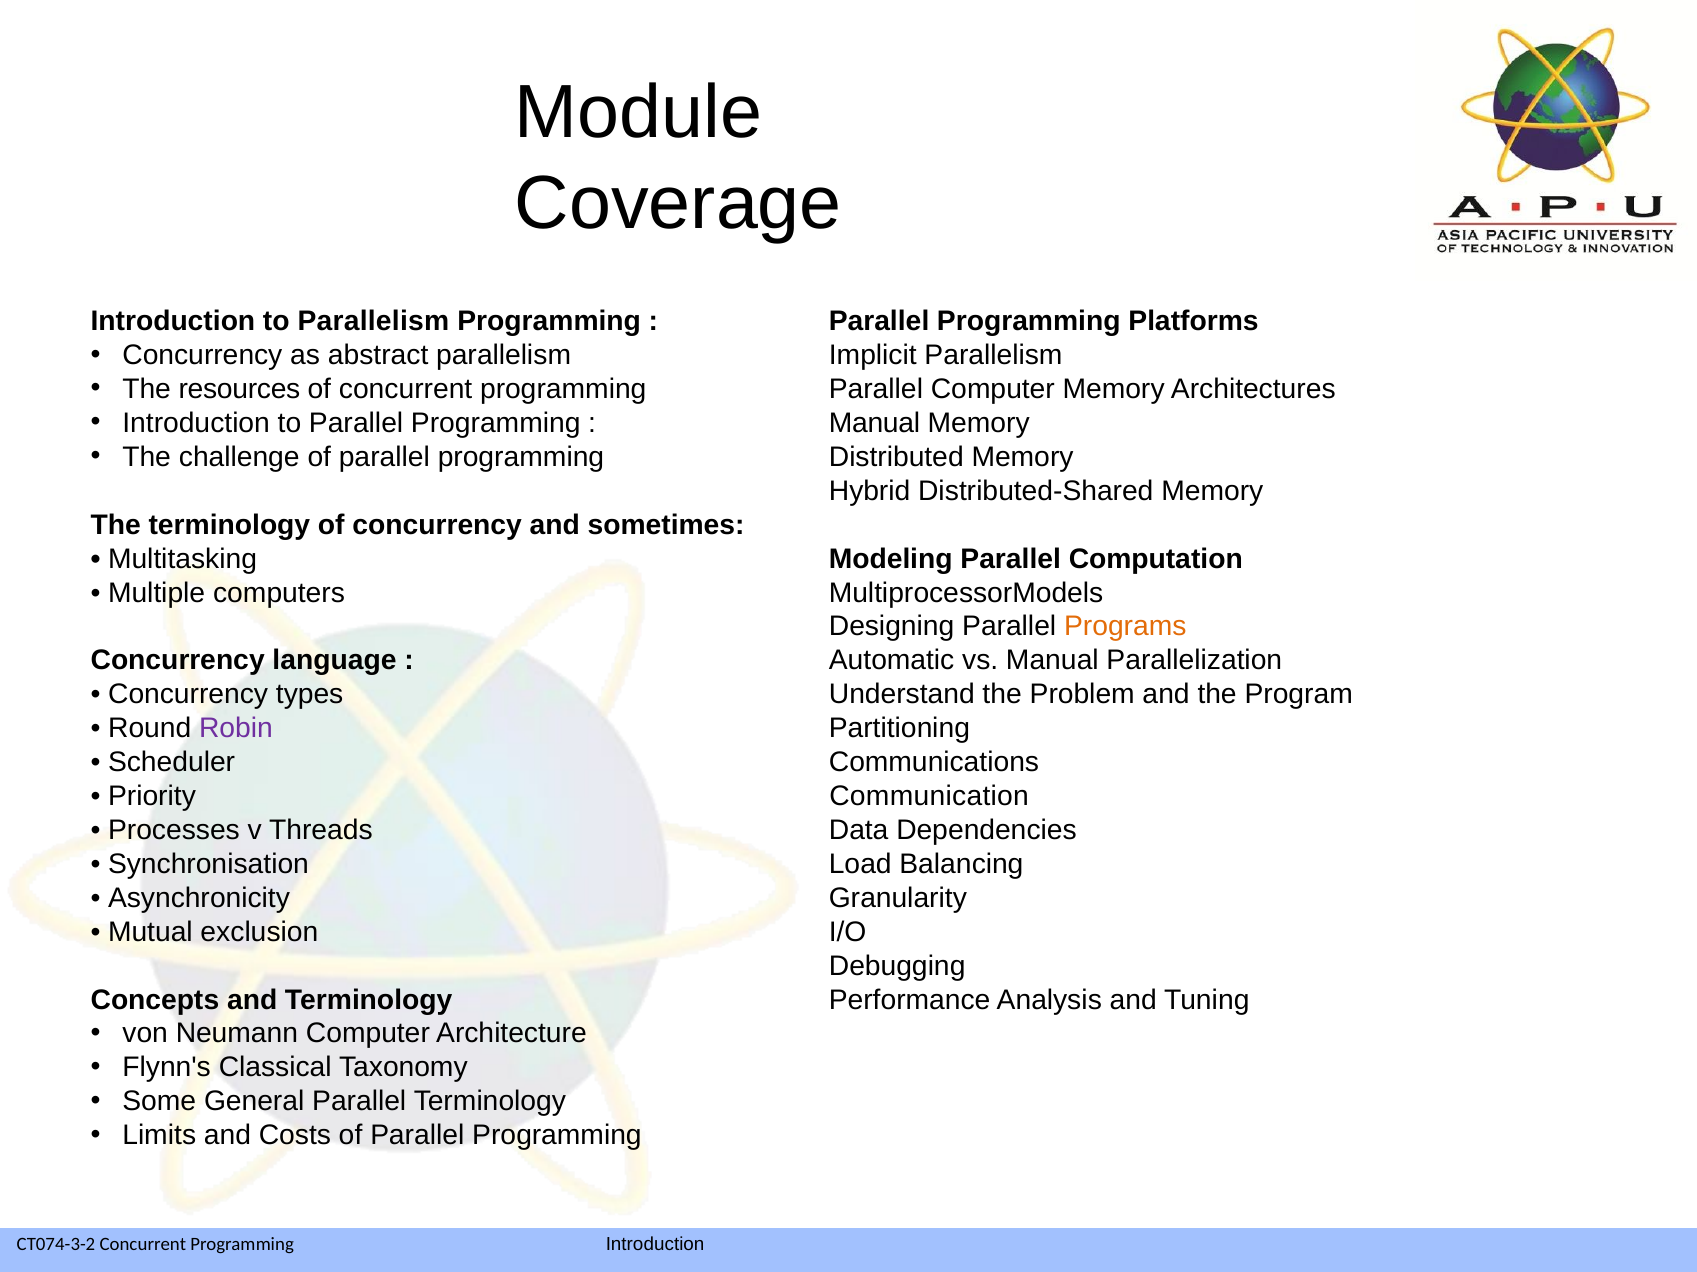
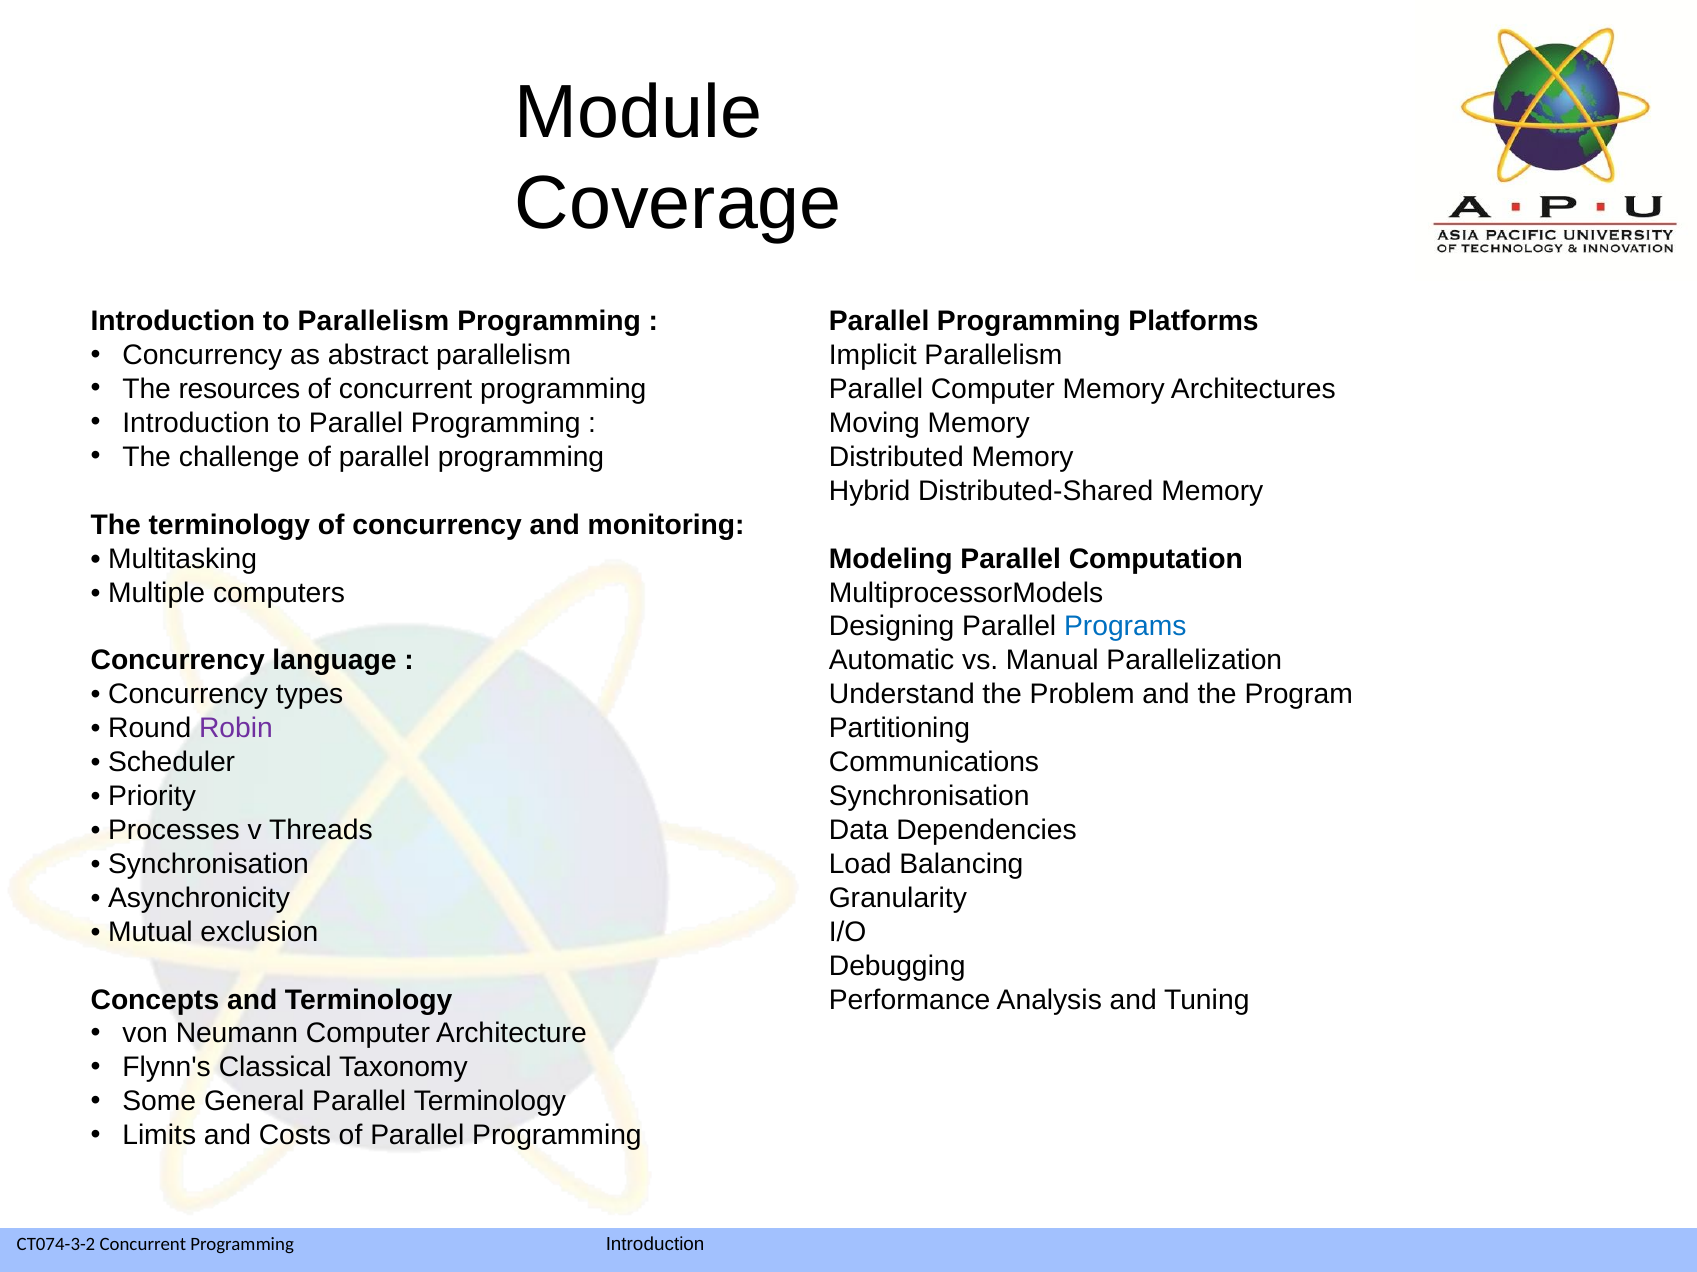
Manual at (874, 423): Manual -> Moving
sometimes: sometimes -> monitoring
Programs colour: orange -> blue
Communication at (929, 797): Communication -> Synchronisation
